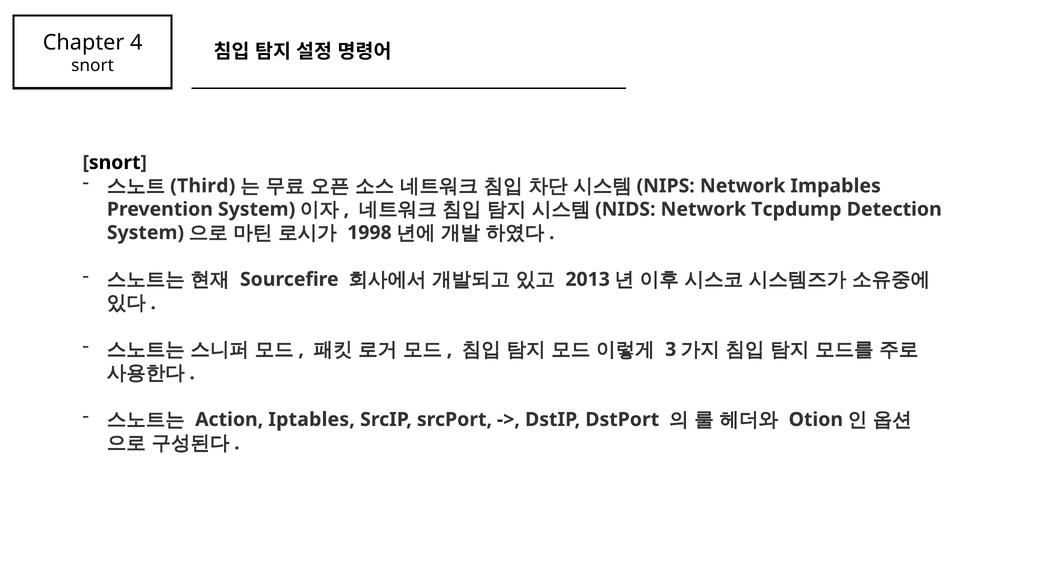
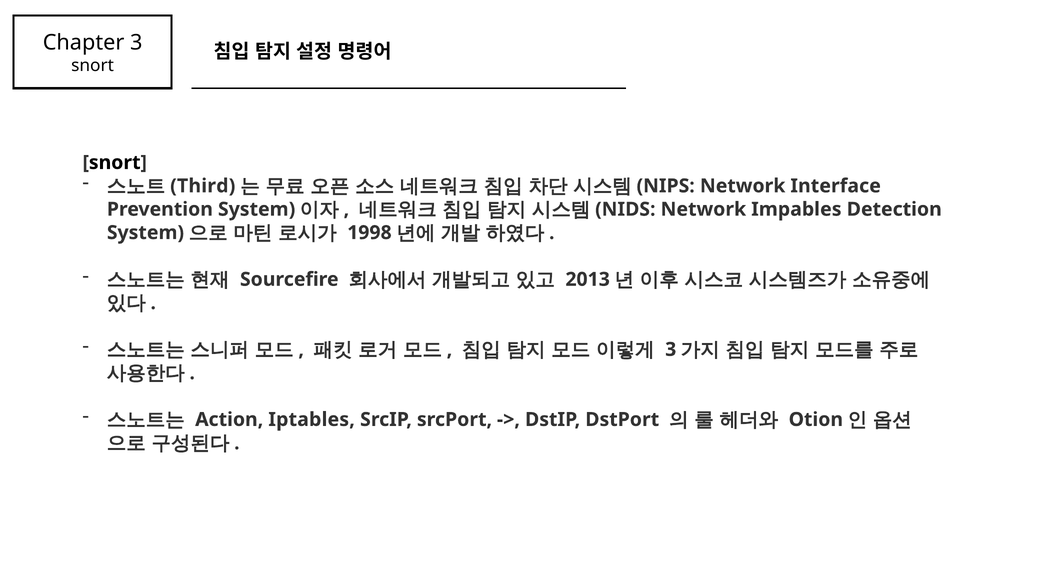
Chapter 4: 4 -> 3
Impables: Impables -> Interface
Tcpdump: Tcpdump -> Impables
